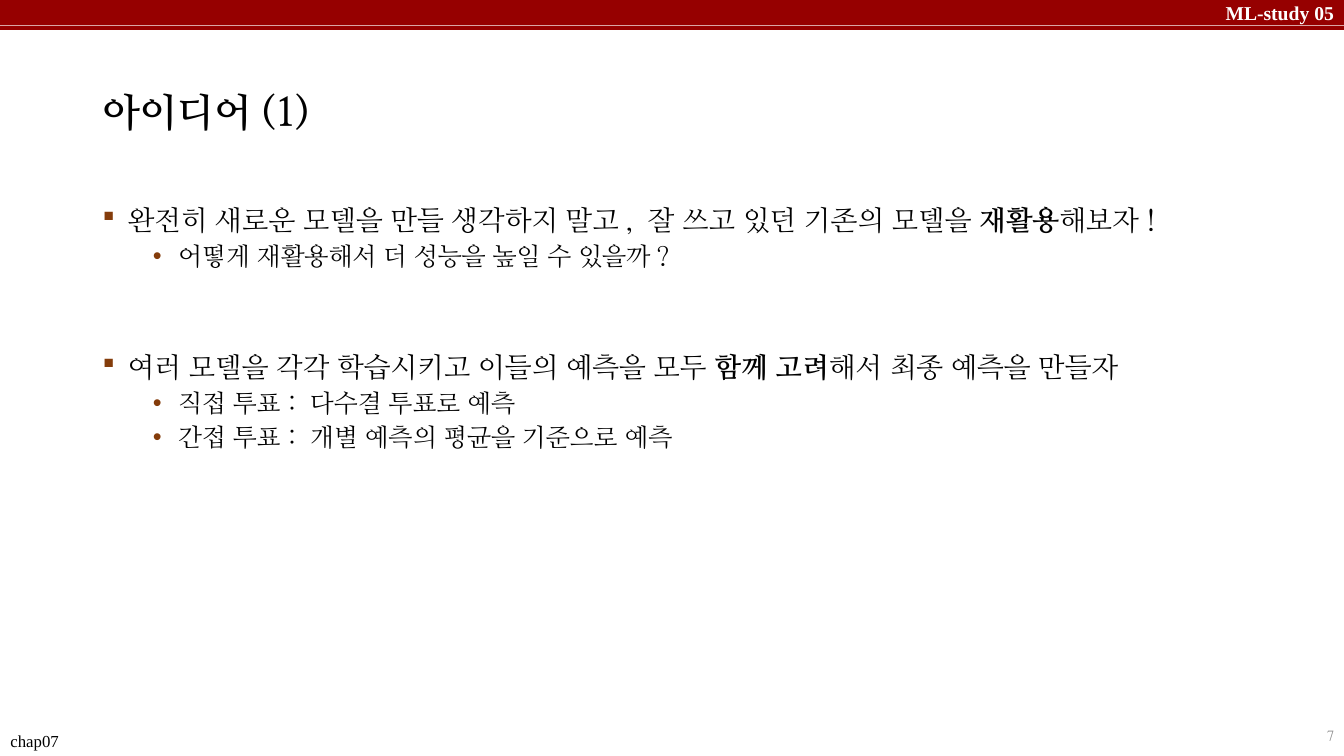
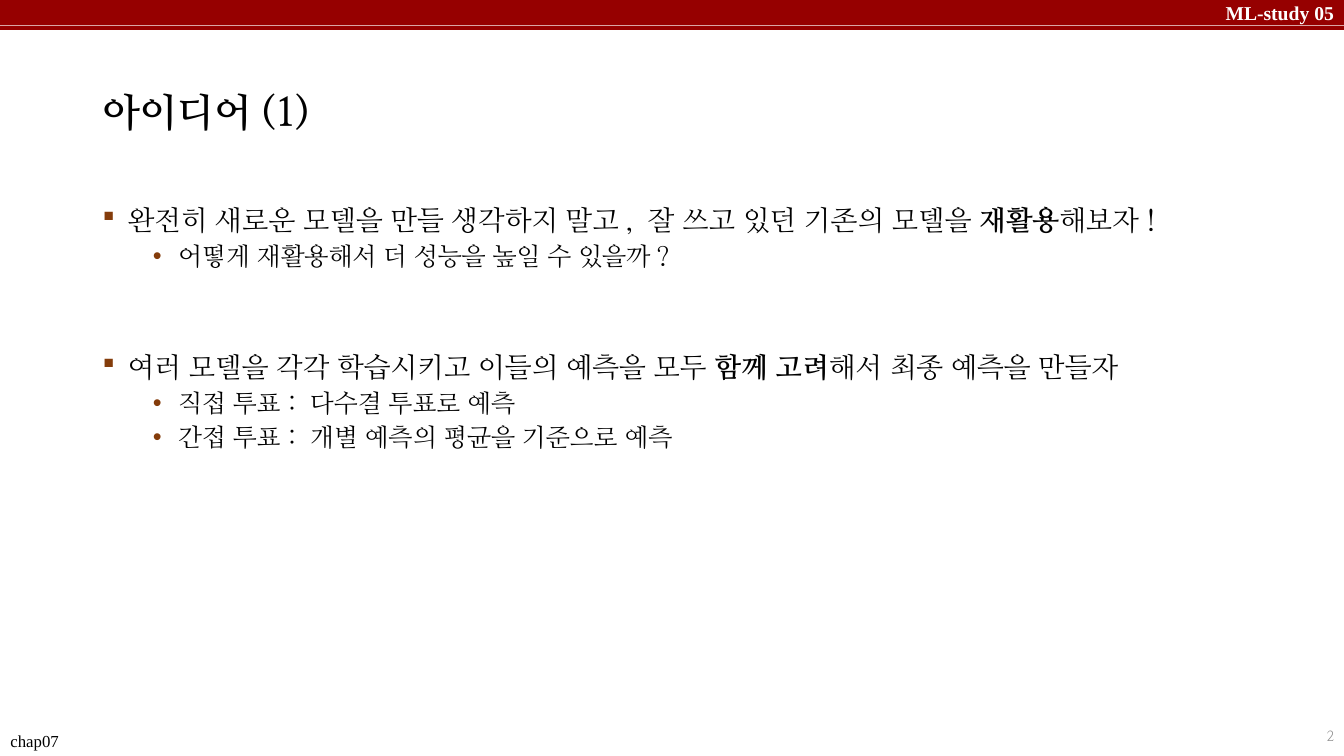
7: 7 -> 2
